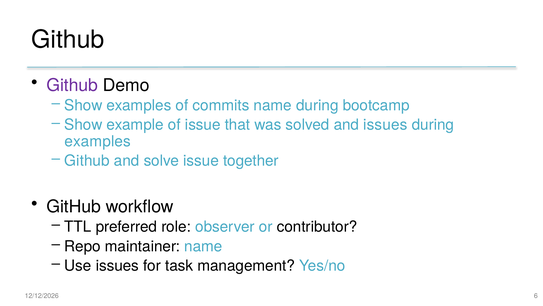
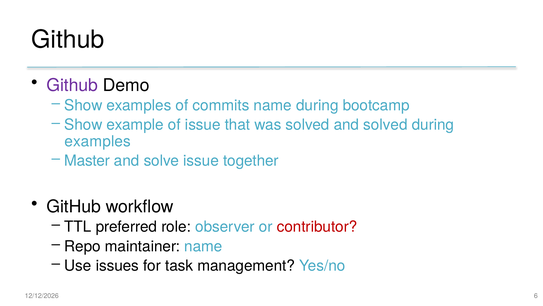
and issues: issues -> solved
Github at (87, 161): Github -> Master
contributor colour: black -> red
